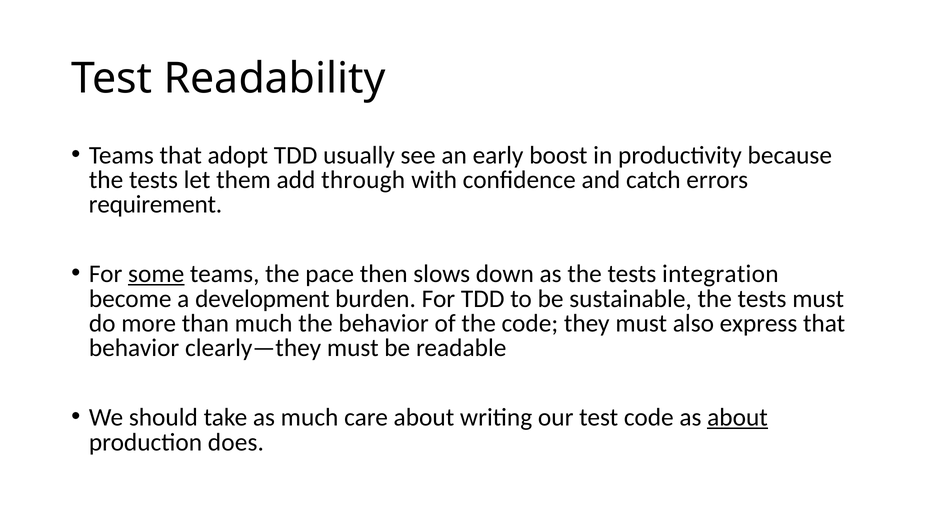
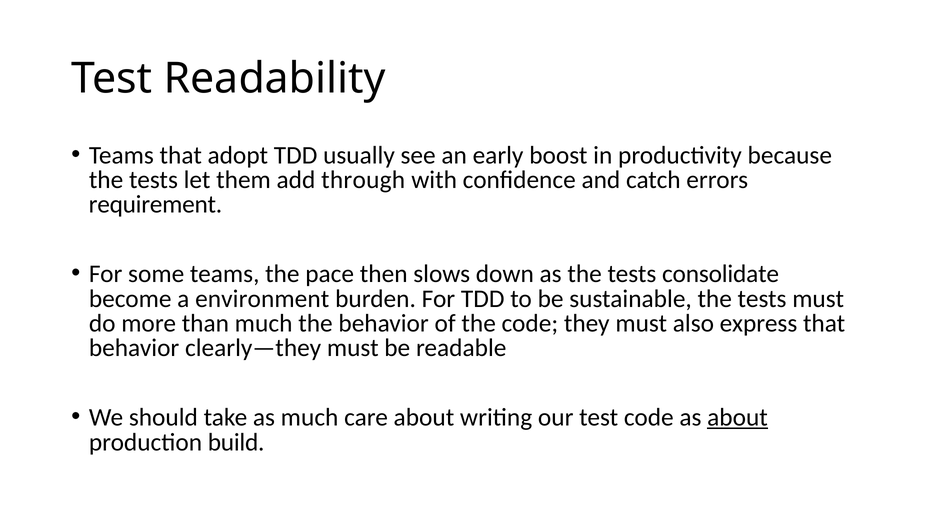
some underline: present -> none
integration: integration -> consolidate
development: development -> environment
does: does -> build
